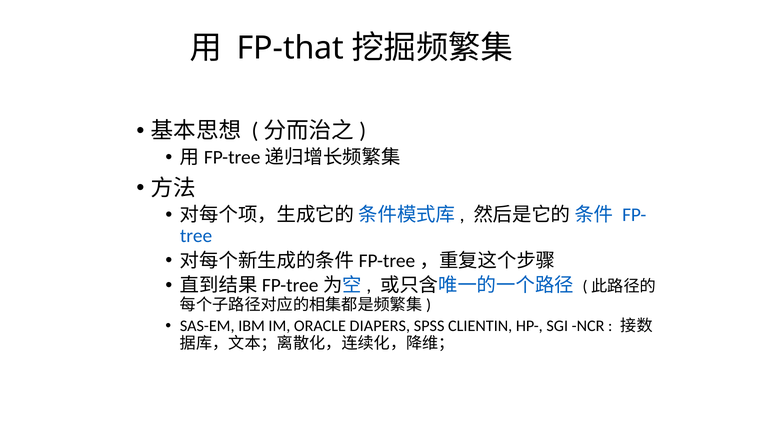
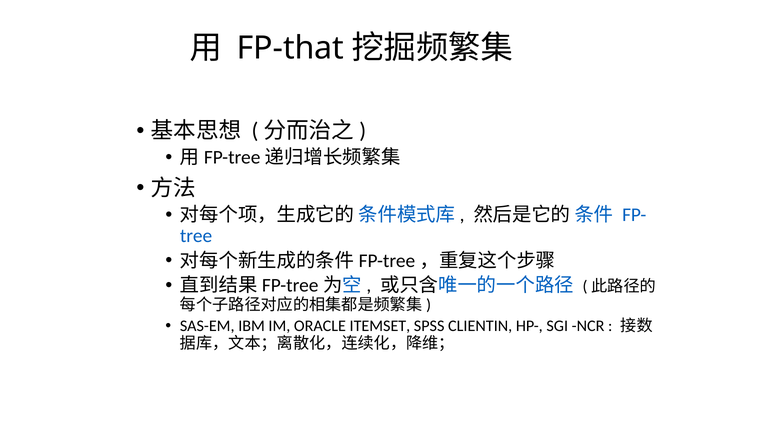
DIAPERS: DIAPERS -> ITEMSET
